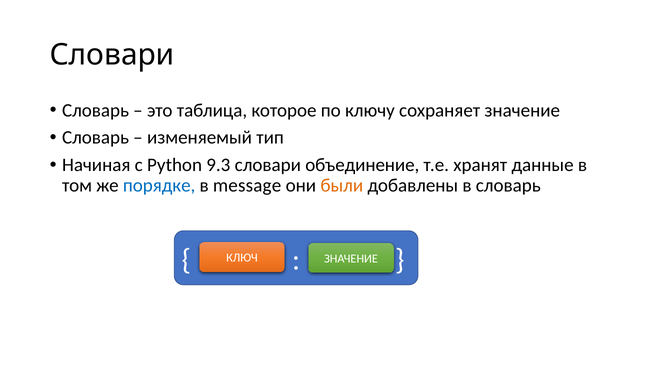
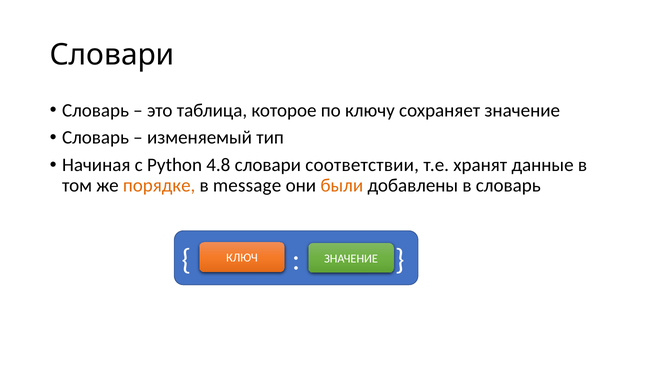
9.3: 9.3 -> 4.8
объединение: объединение -> соответствии
порядке colour: blue -> orange
